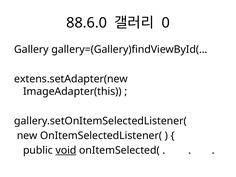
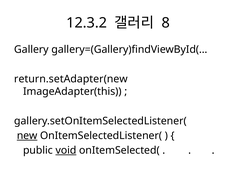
88.6.0: 88.6.0 -> 12.3.2
0: 0 -> 8
extens.setAdapter(new: extens.setAdapter(new -> return.setAdapter(new
new underline: none -> present
